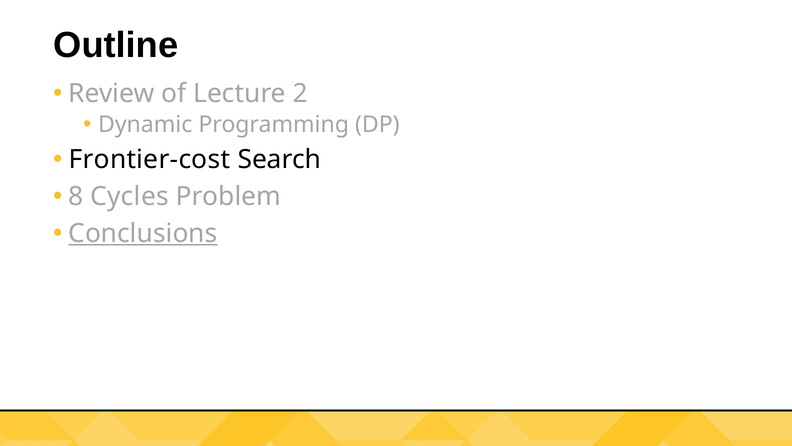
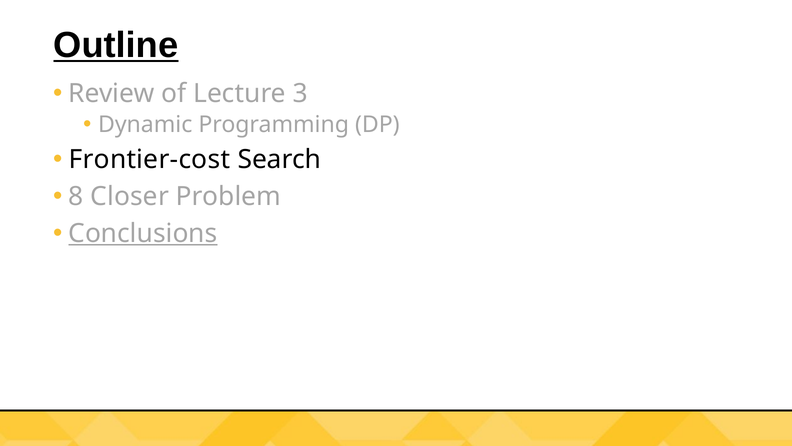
Outline underline: none -> present
2: 2 -> 3
Cycles: Cycles -> Closer
